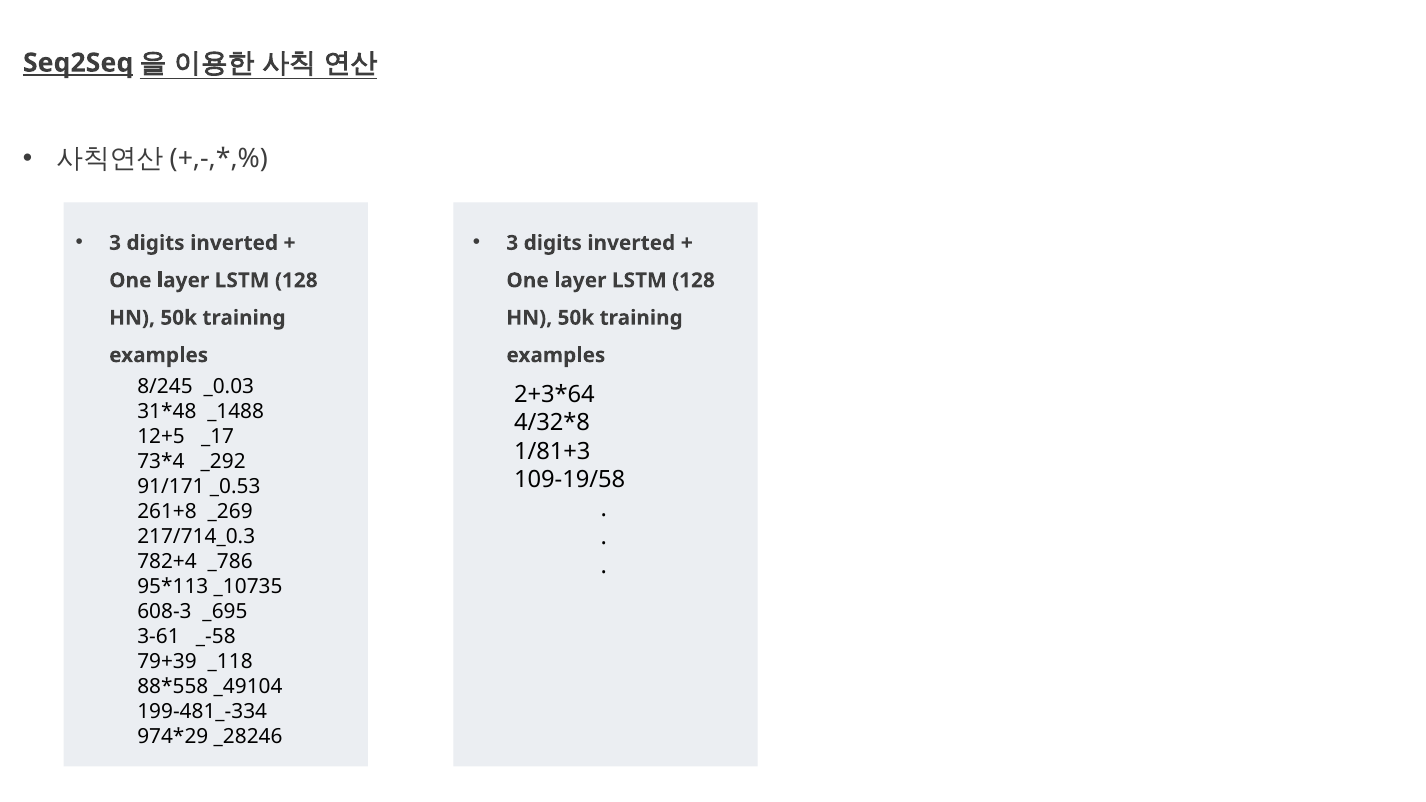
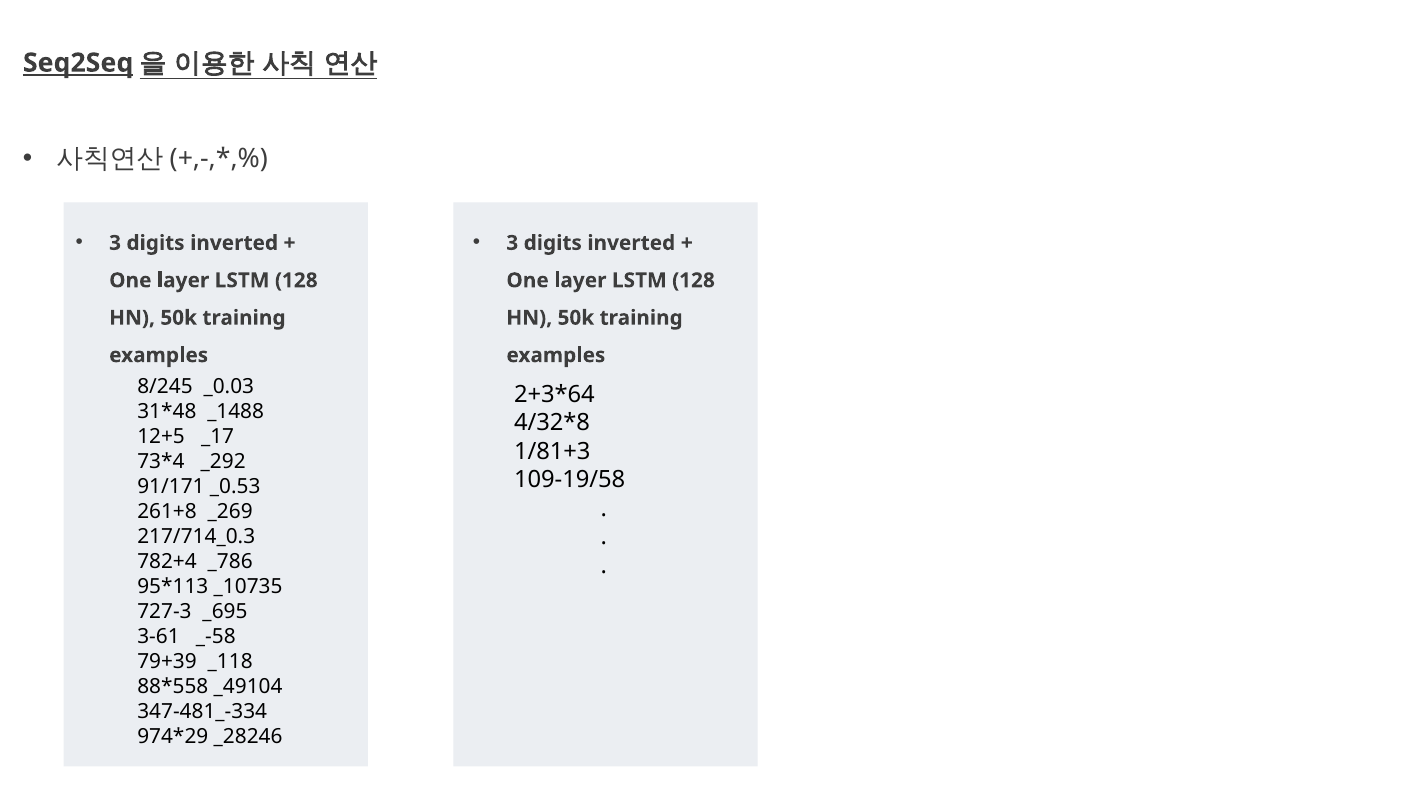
608-3: 608-3 -> 727-3
199-481_-334: 199-481_-334 -> 347-481_-334
